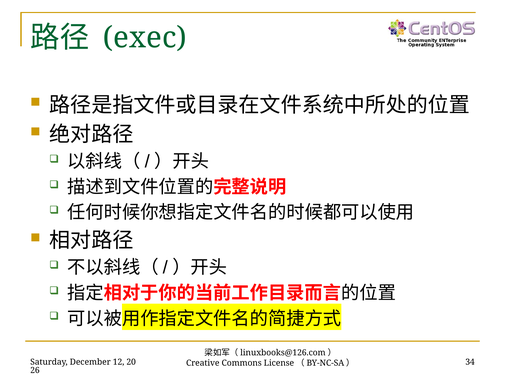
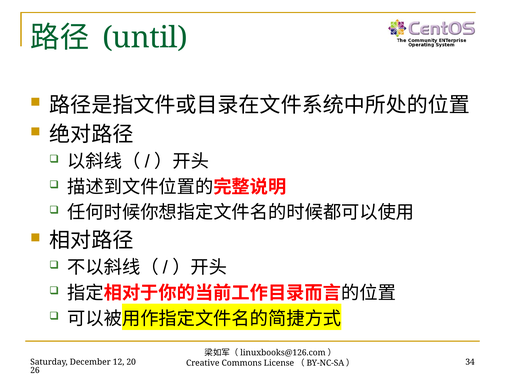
exec: exec -> until
